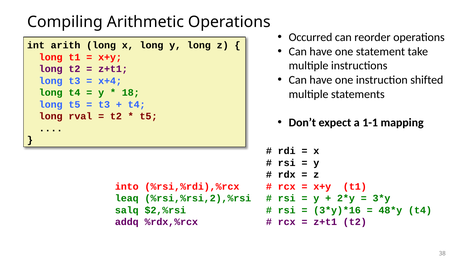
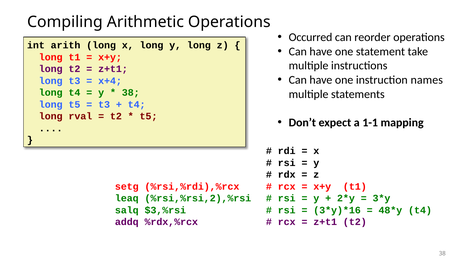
shifted: shifted -> names
18 at (131, 93): 18 -> 38
into: into -> setg
$2,%rsi: $2,%rsi -> $3,%rsi
